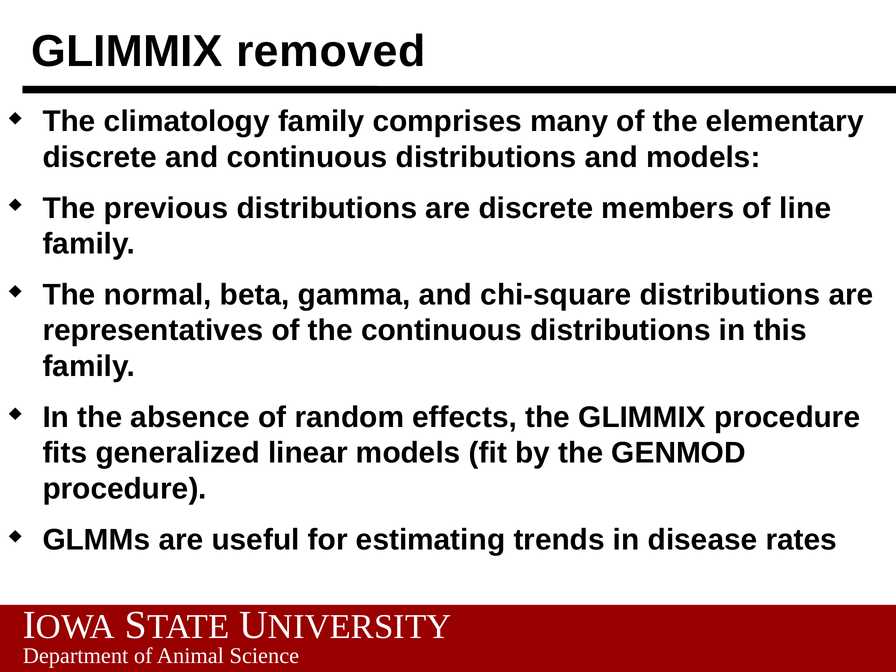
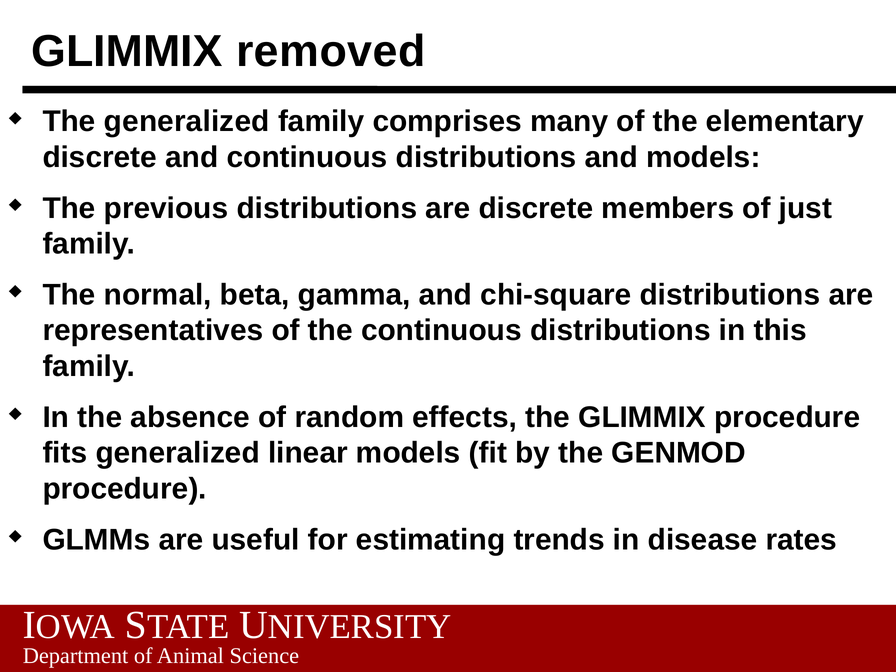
The climatology: climatology -> generalized
line: line -> just
